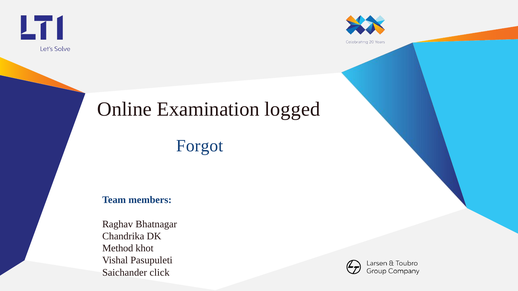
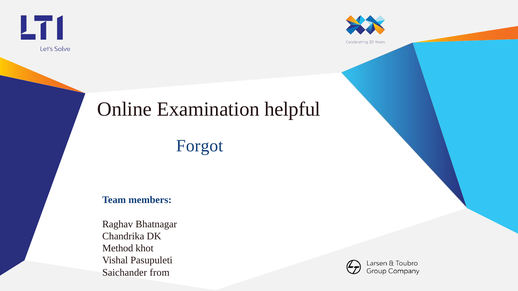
logged: logged -> helpful
click: click -> from
